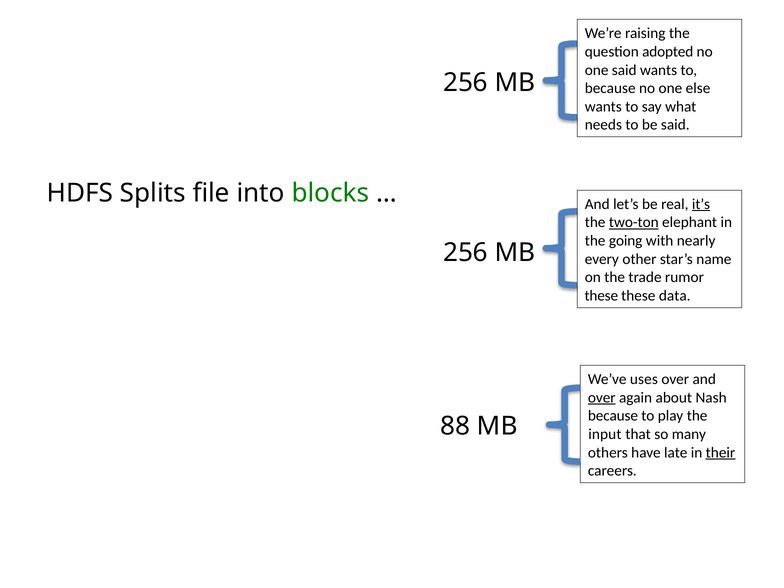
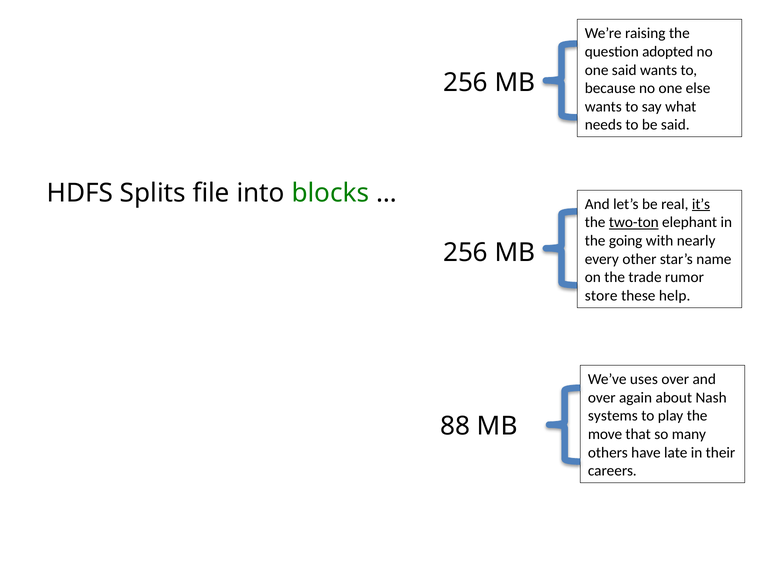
these at (601, 296): these -> store
data: data -> help
over at (602, 398) underline: present -> none
because at (613, 416): because -> systems
input: input -> move
their underline: present -> none
